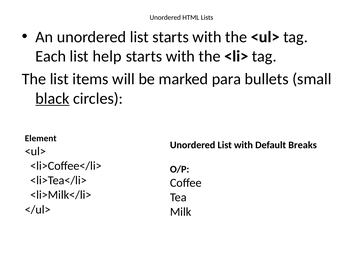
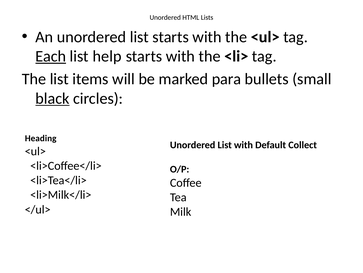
Each underline: none -> present
Element: Element -> Heading
Breaks: Breaks -> Collect
